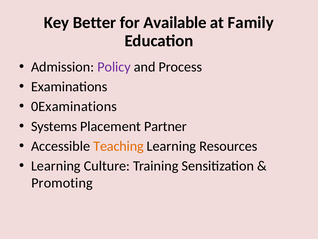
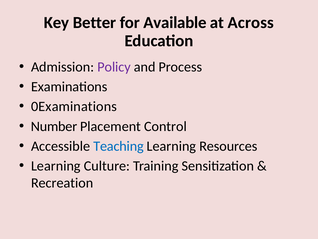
Family: Family -> Across
Systems: Systems -> Number
Partner: Partner -> Control
Teaching colour: orange -> blue
Promoting: Promoting -> Recreation
